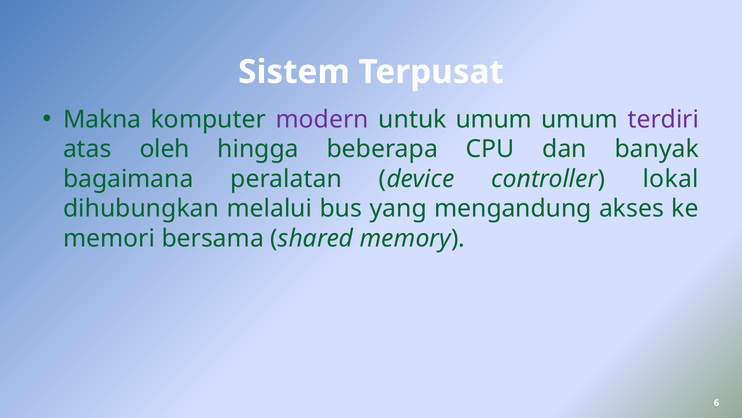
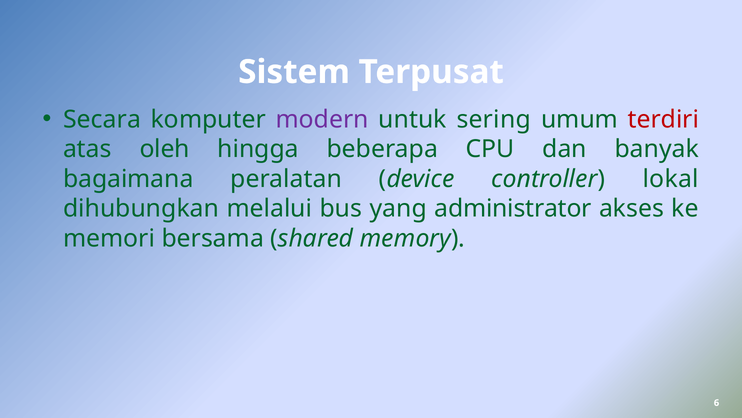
Makna: Makna -> Secara
untuk umum: umum -> sering
terdiri colour: purple -> red
mengandung: mengandung -> administrator
